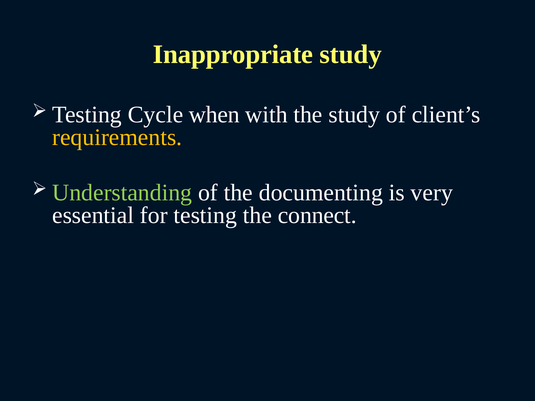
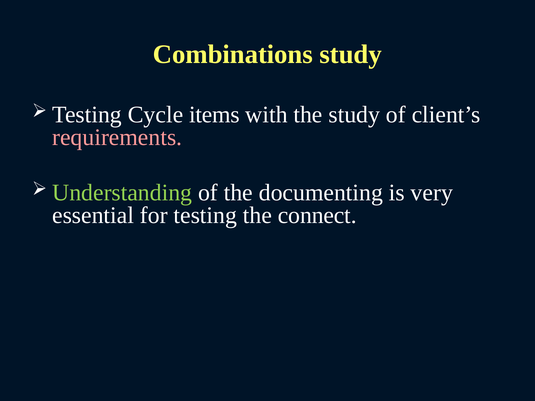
Inappropriate: Inappropriate -> Combinations
when: when -> items
requirements colour: yellow -> pink
